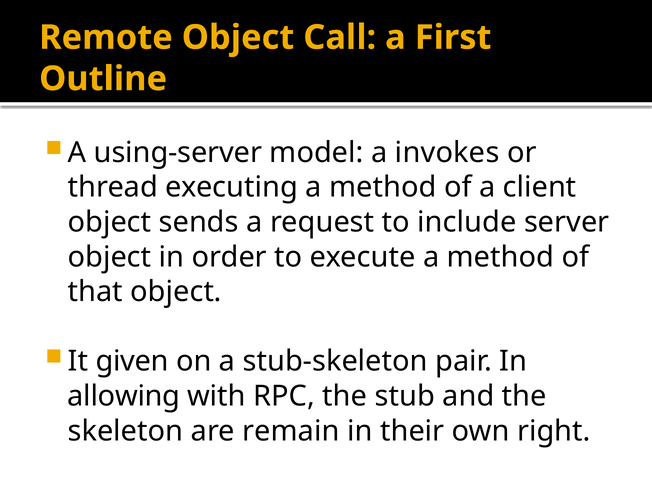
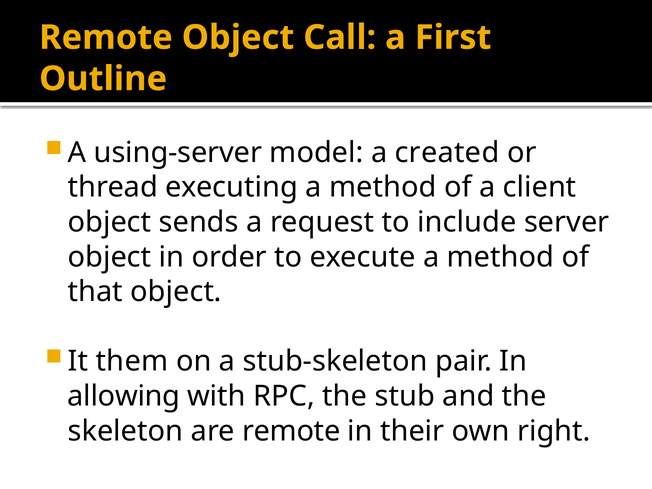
invokes: invokes -> created
given: given -> them
are remain: remain -> remote
